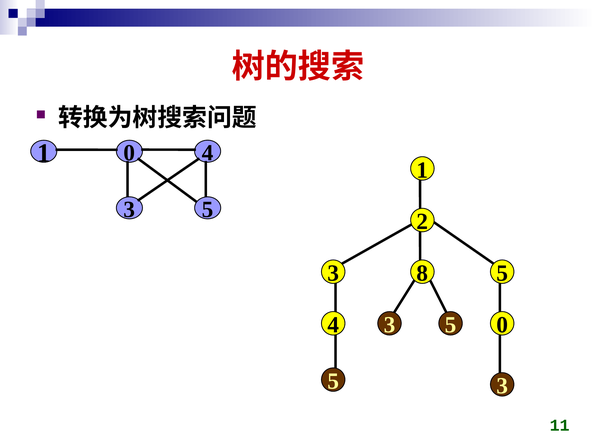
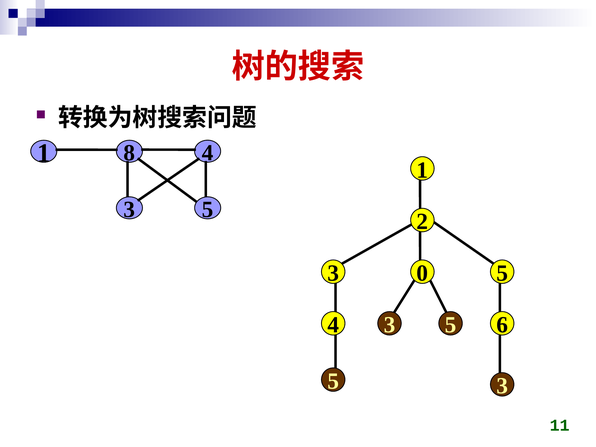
1 0: 0 -> 8
8: 8 -> 0
4 0: 0 -> 6
